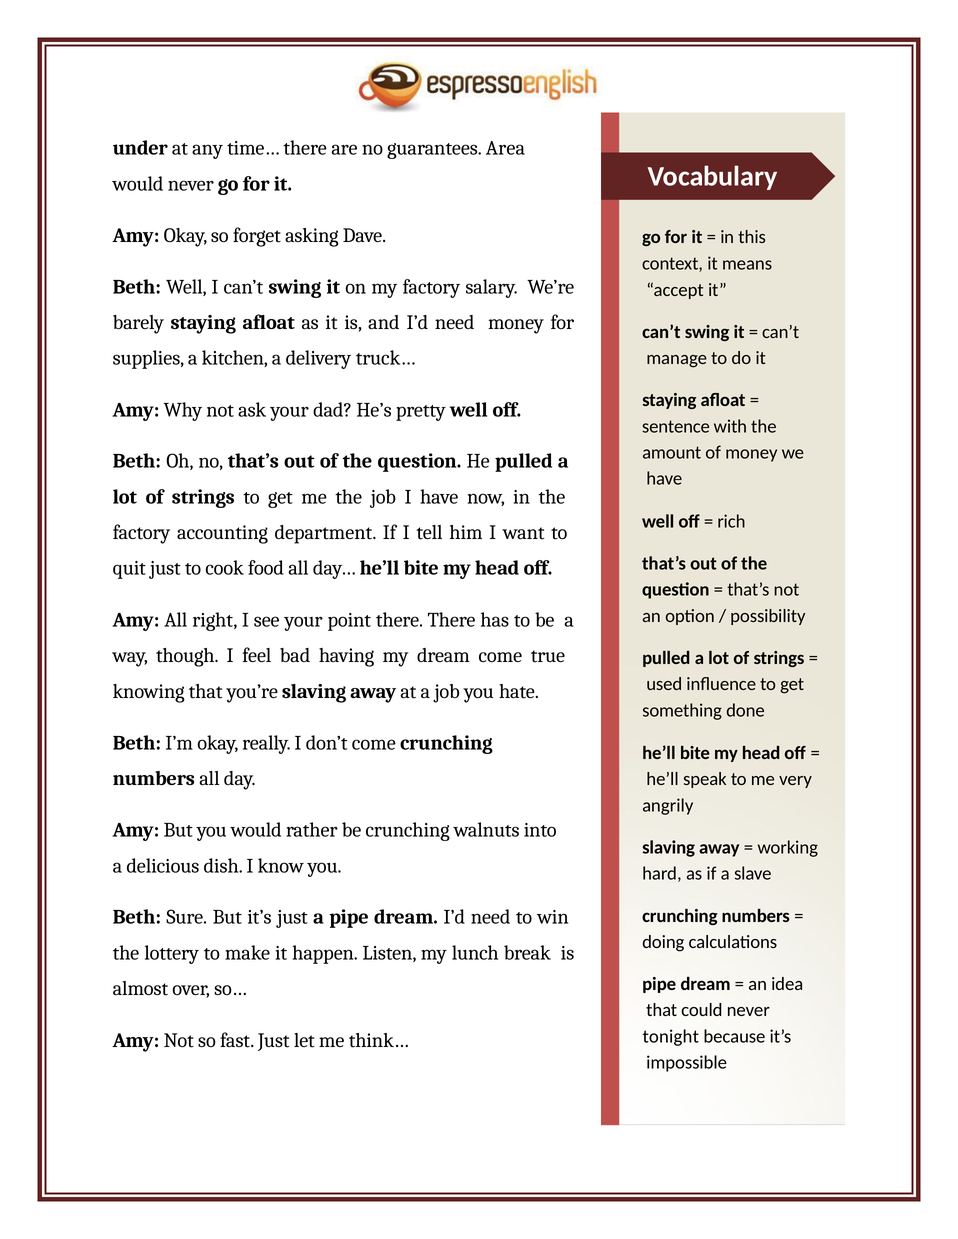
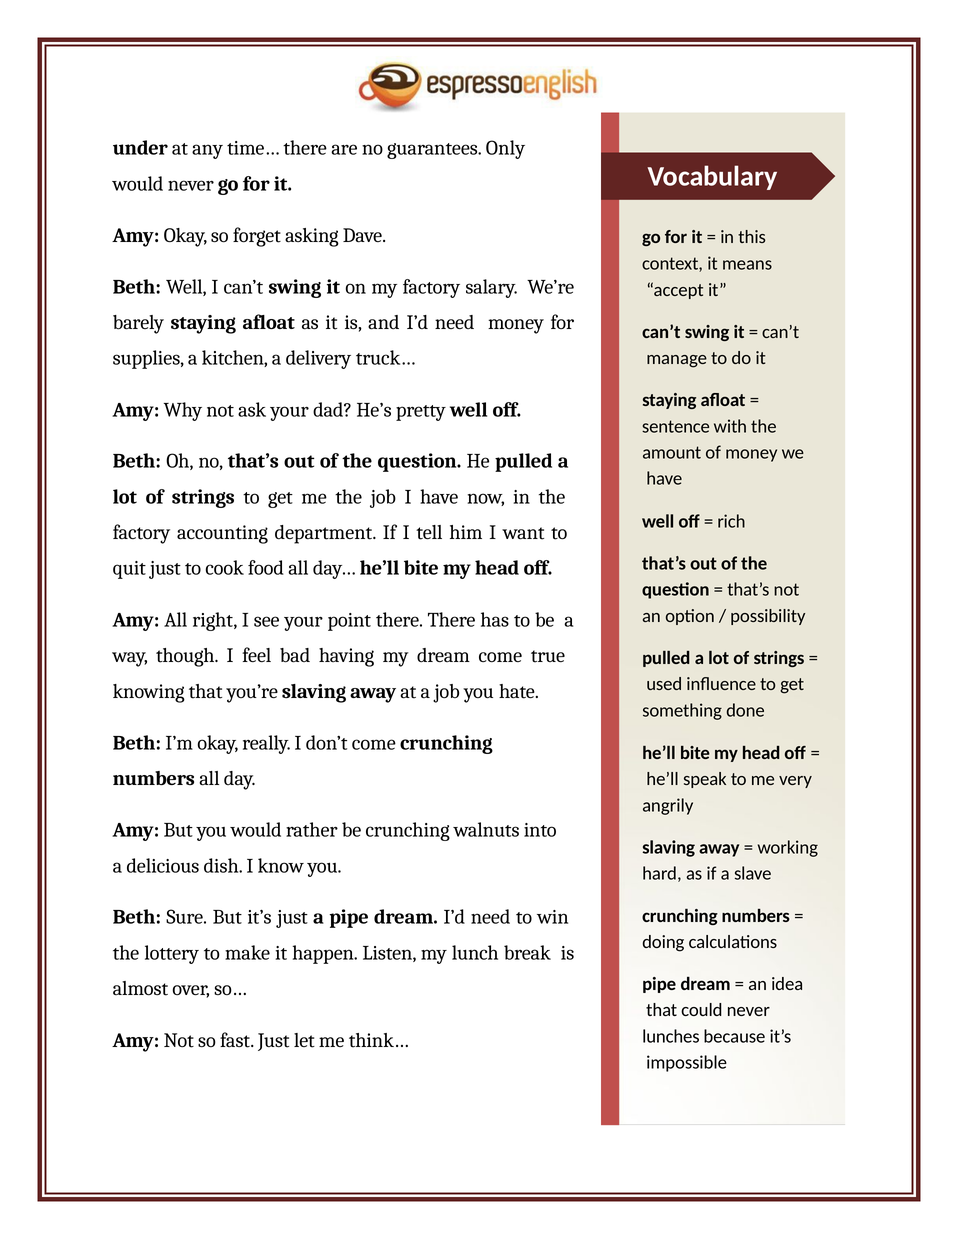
Area: Area -> Only
tonight: tonight -> lunches
